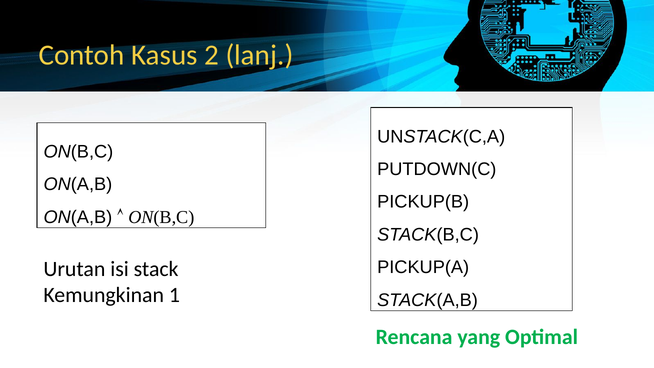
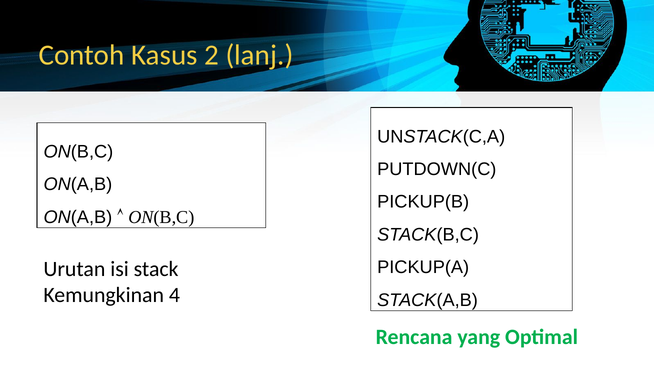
1: 1 -> 4
